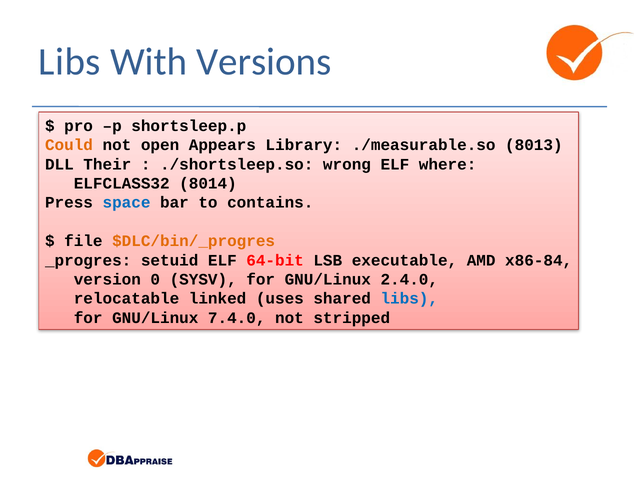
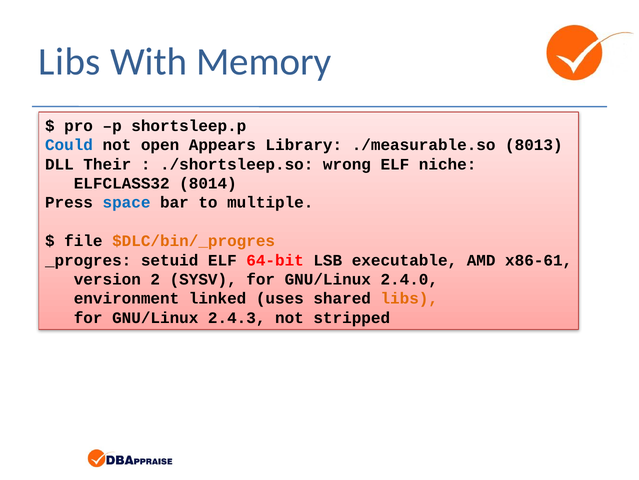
Versions: Versions -> Memory
Could colour: orange -> blue
where: where -> niche
contains: contains -> multiple
x86-84: x86-84 -> x86-61
0: 0 -> 2
relocatable: relocatable -> environment
libs at (409, 298) colour: blue -> orange
7.4.0: 7.4.0 -> 2.4.3
